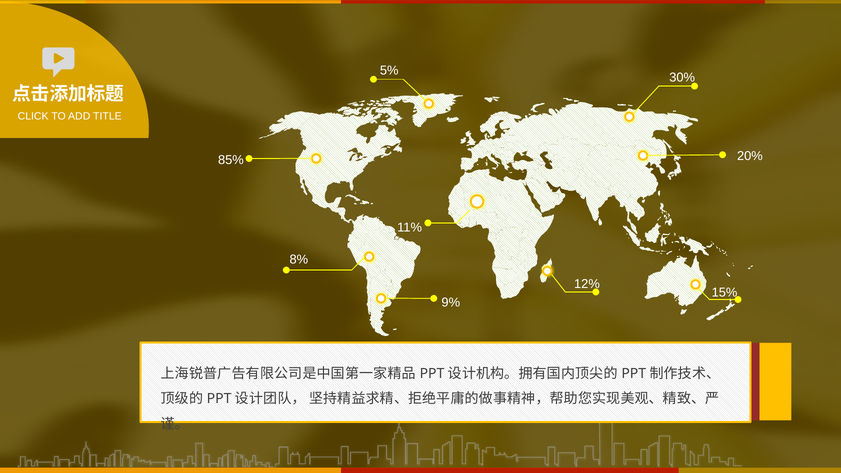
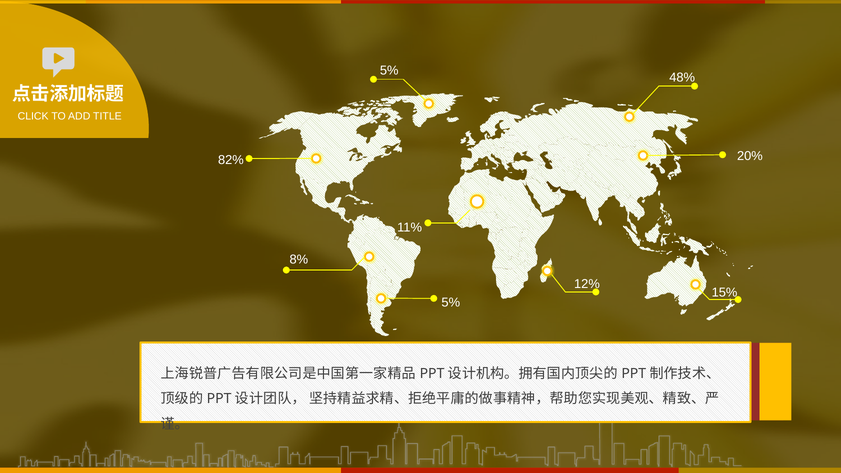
30%: 30% -> 48%
85%: 85% -> 82%
9% at (451, 302): 9% -> 5%
